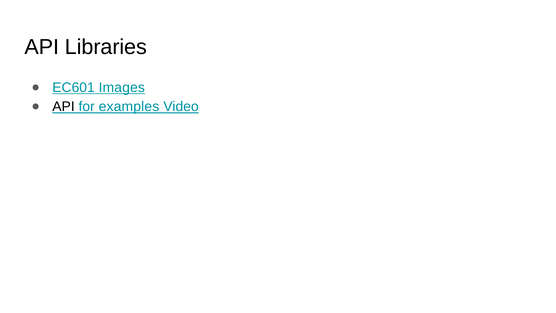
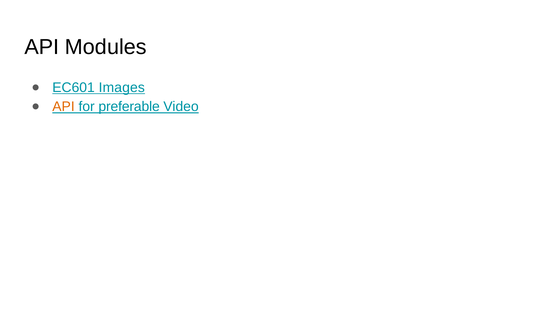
Libraries: Libraries -> Modules
API at (64, 107) colour: black -> orange
examples: examples -> preferable
